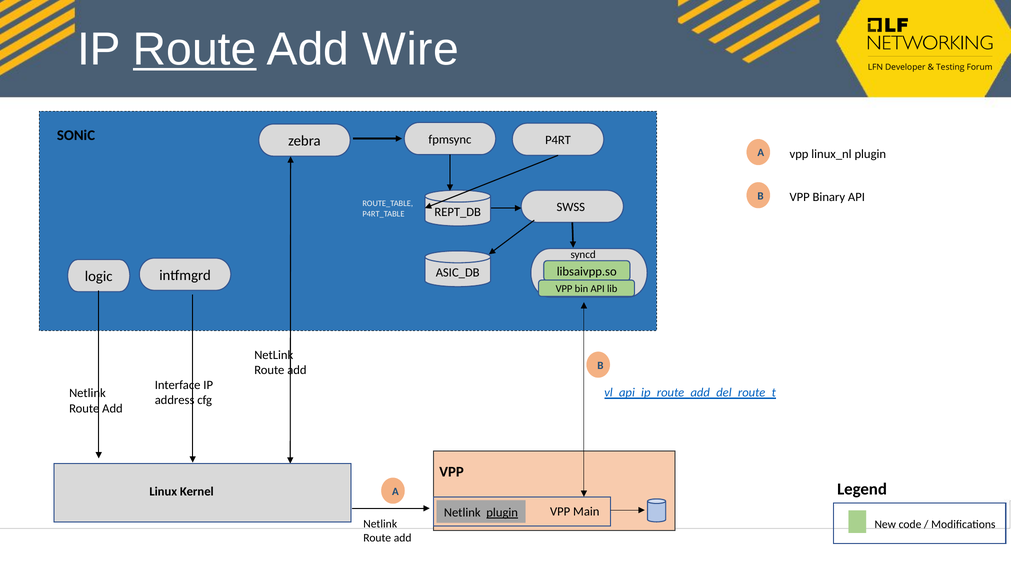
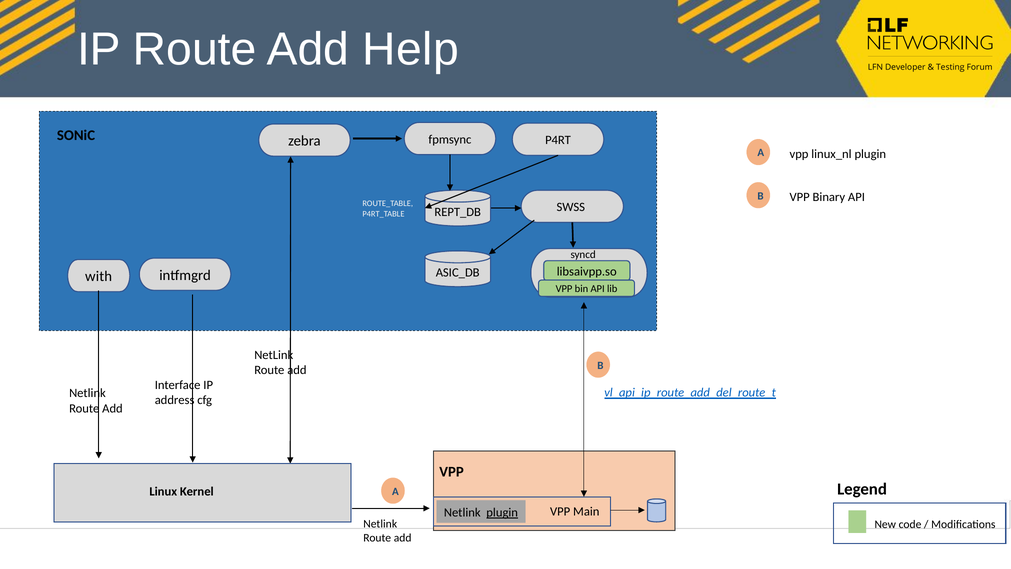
Route at (195, 49) underline: present -> none
Wire: Wire -> Help
logic: logic -> with
